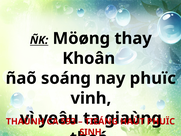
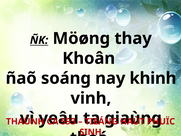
nay phuïc: phuïc -> khinh
